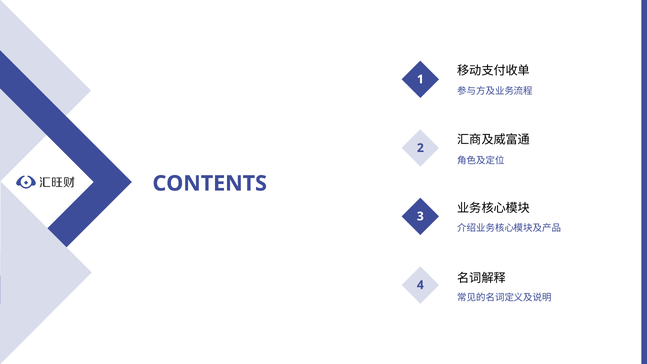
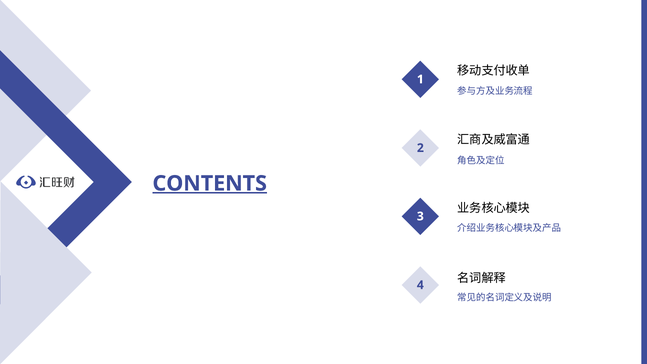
CONTENTS underline: none -> present
